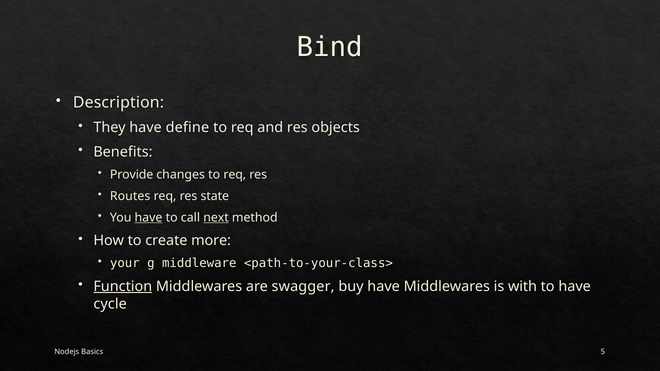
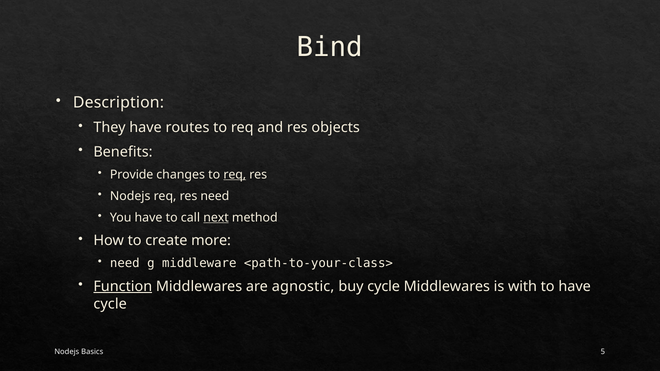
define: define -> routes
req at (235, 175) underline: none -> present
Routes at (130, 196): Routes -> Nodejs
res state: state -> need
have at (149, 218) underline: present -> none
your at (125, 263): your -> need
swagger: swagger -> agnostic
buy have: have -> cycle
